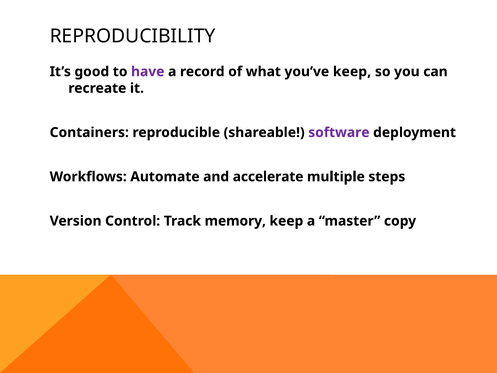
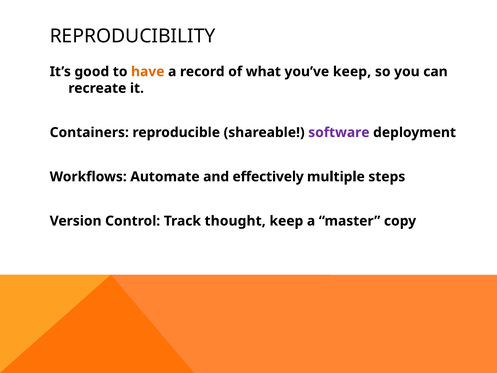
have colour: purple -> orange
accelerate: accelerate -> effectively
memory: memory -> thought
